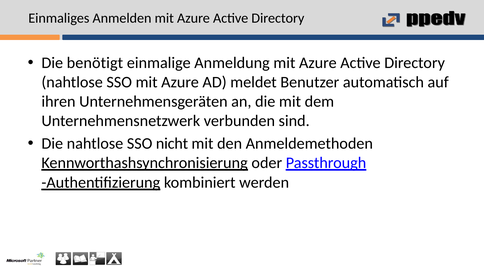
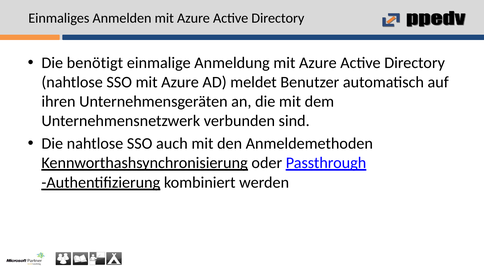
nicht: nicht -> auch
